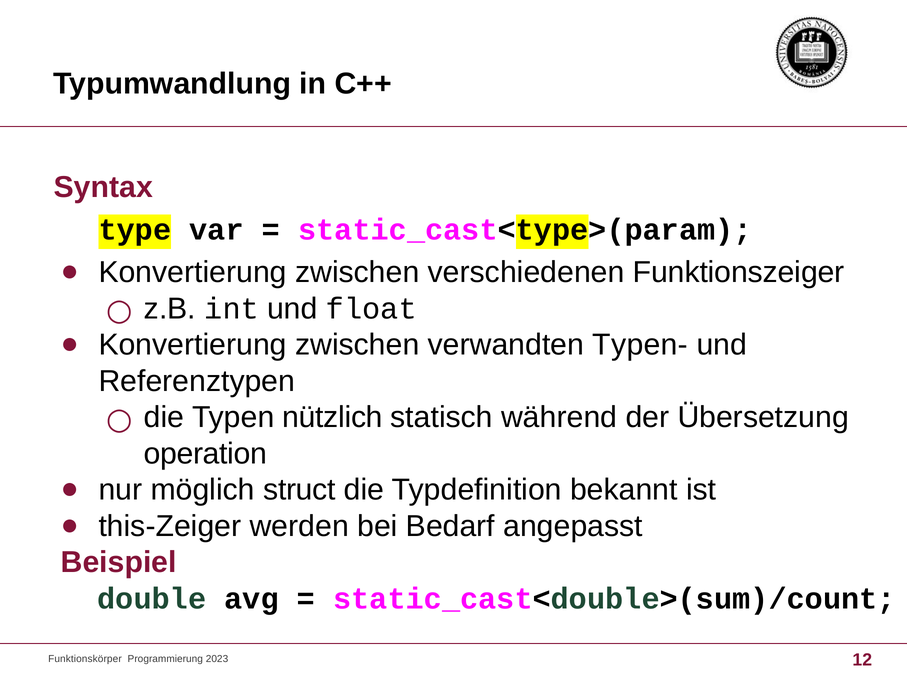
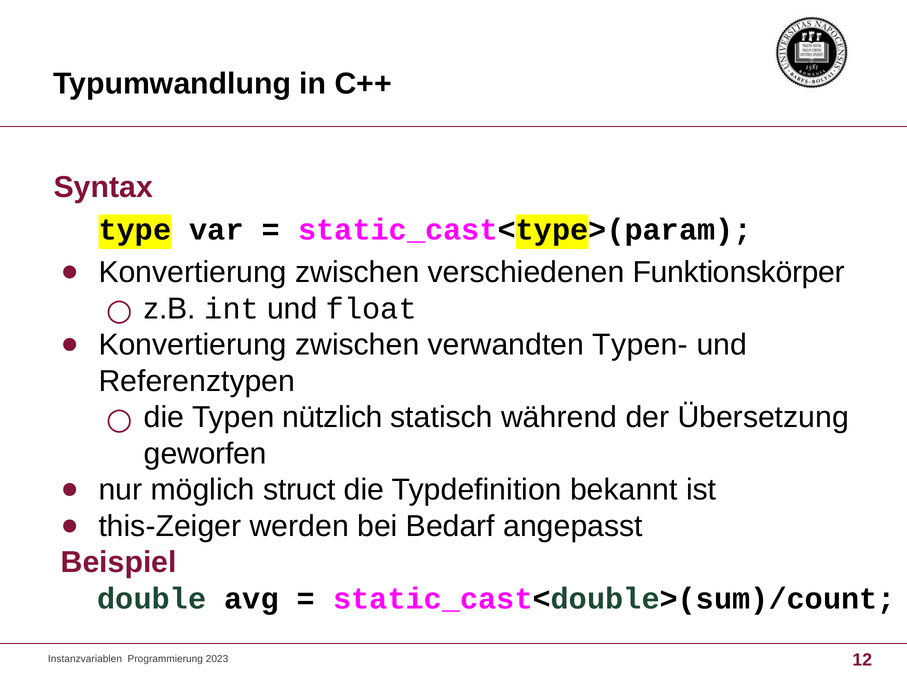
Funktionszeiger: Funktionszeiger -> Funktionskörper
operation: operation -> geworfen
Funktionskörper: Funktionskörper -> Instanzvariablen
